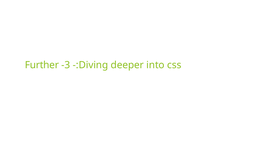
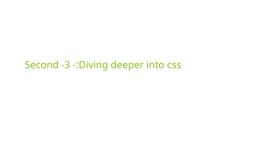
Further: Further -> Second
